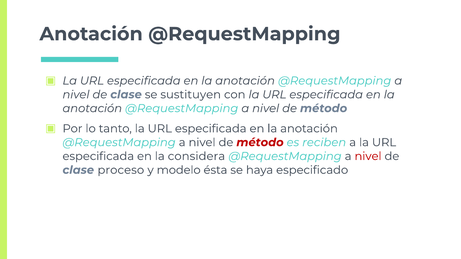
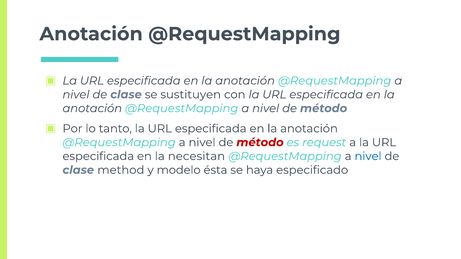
reciben: reciben -> request
considera: considera -> necesitan
nivel at (368, 156) colour: red -> blue
proceso: proceso -> method
